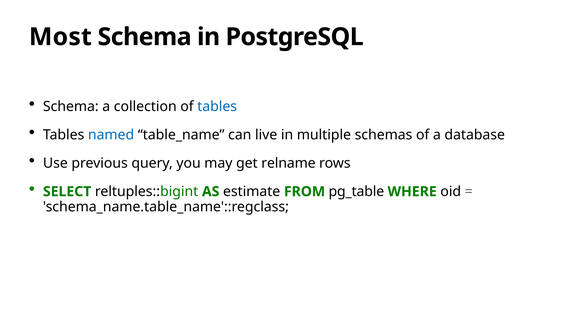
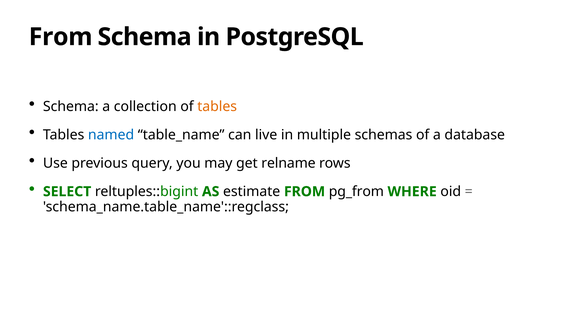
Most at (60, 37): Most -> From
tables at (217, 106) colour: blue -> orange
pg_table: pg_table -> pg_from
